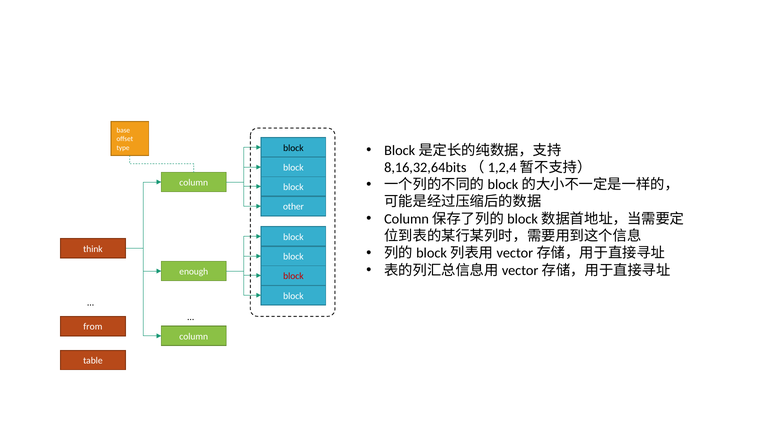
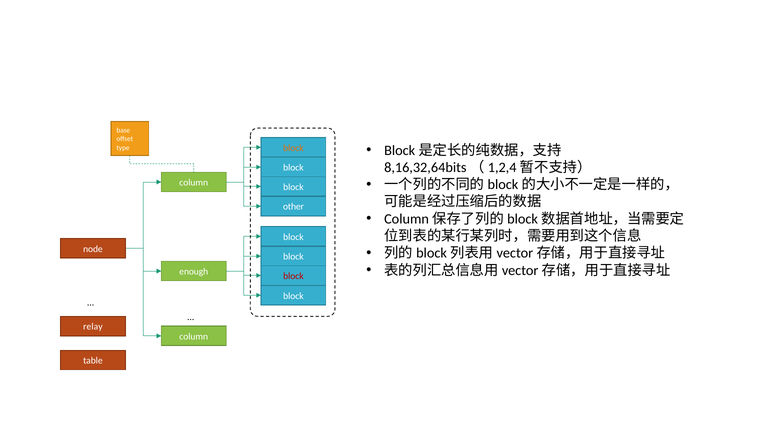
block at (293, 148) colour: black -> orange
think: think -> node
from: from -> relay
